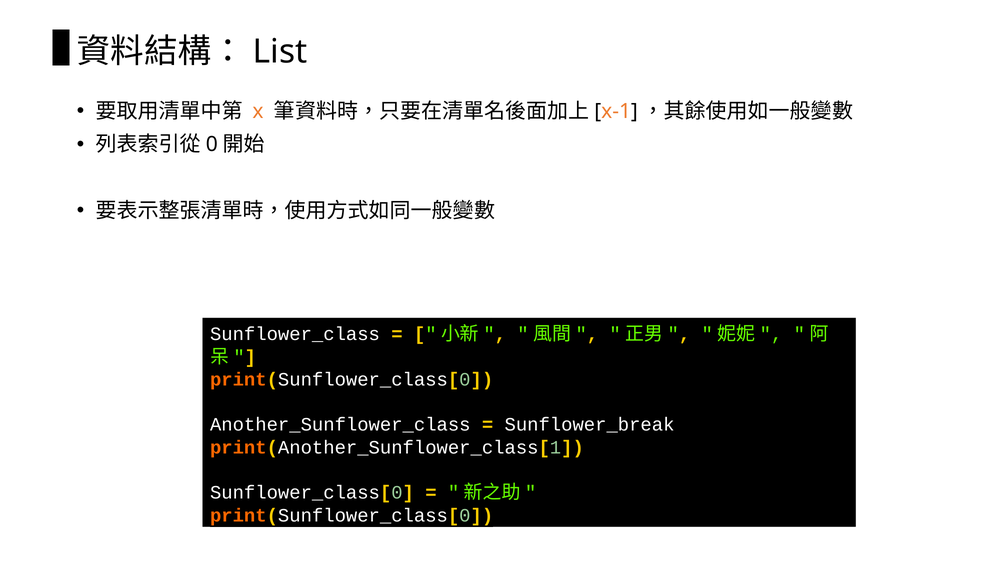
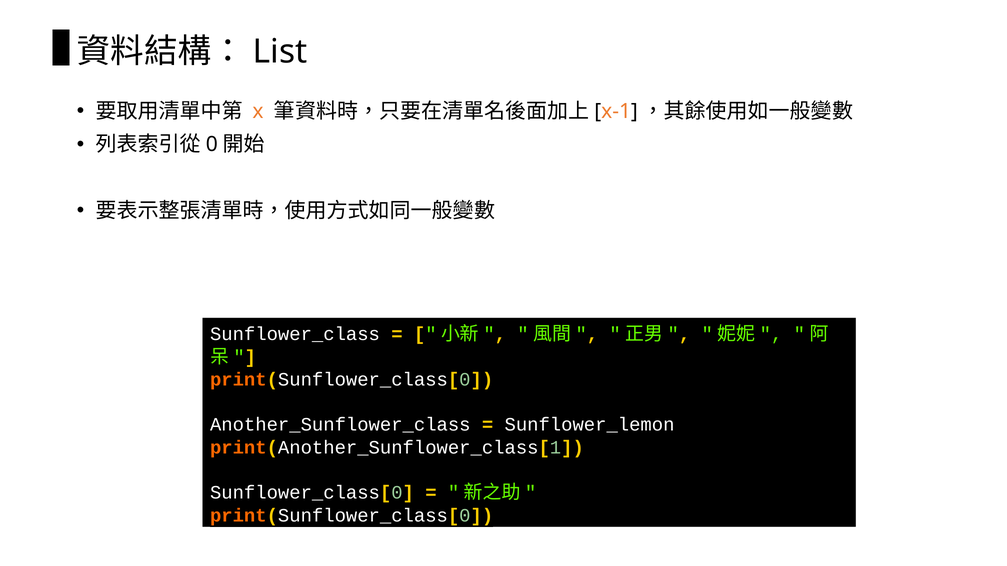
Sunflower_break: Sunflower_break -> Sunflower_lemon
